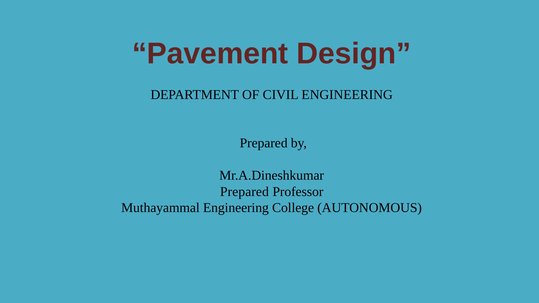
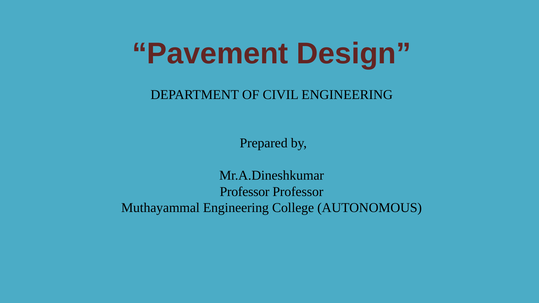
Prepared at (244, 192): Prepared -> Professor
